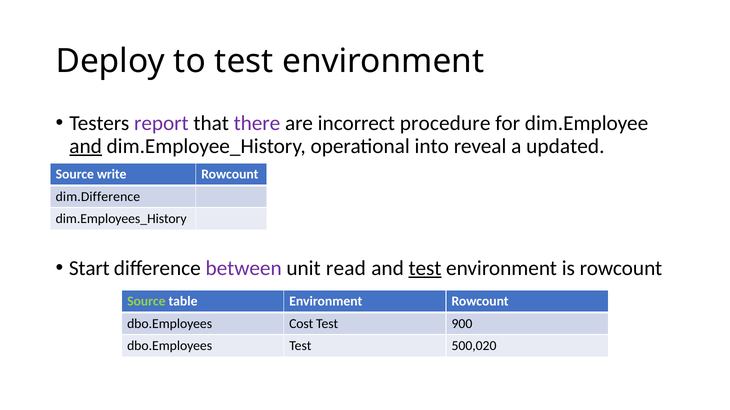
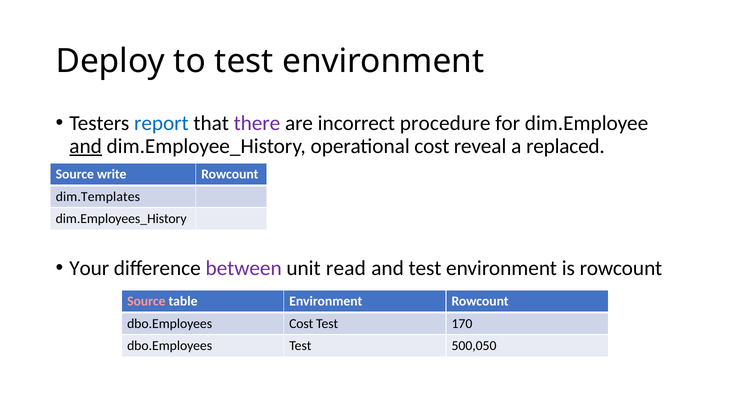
report colour: purple -> blue
operational into: into -> cost
updated: updated -> replaced
dim.Difference: dim.Difference -> dim.Templates
Start: Start -> Your
test at (425, 269) underline: present -> none
Source at (146, 302) colour: light green -> pink
900: 900 -> 170
500,020: 500,020 -> 500,050
